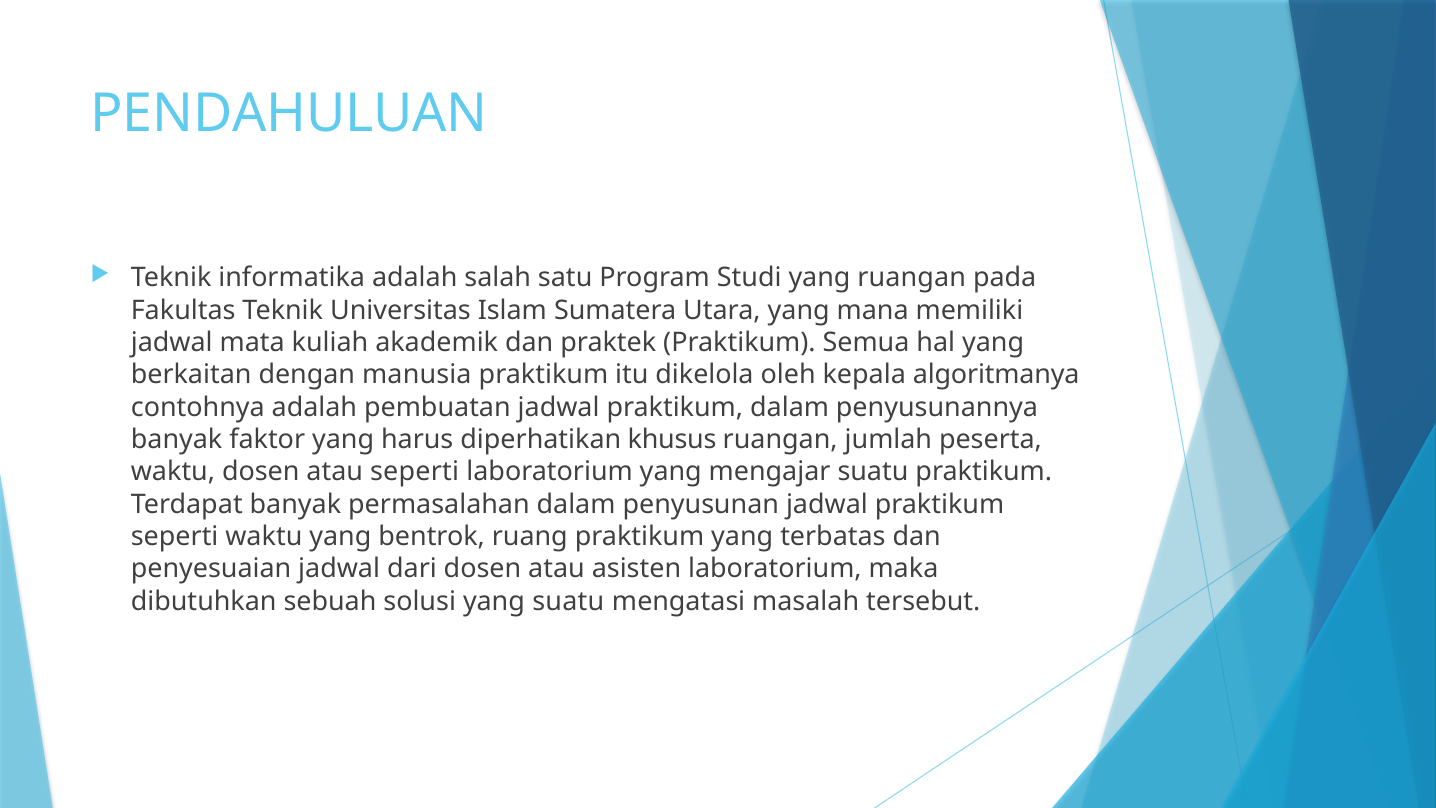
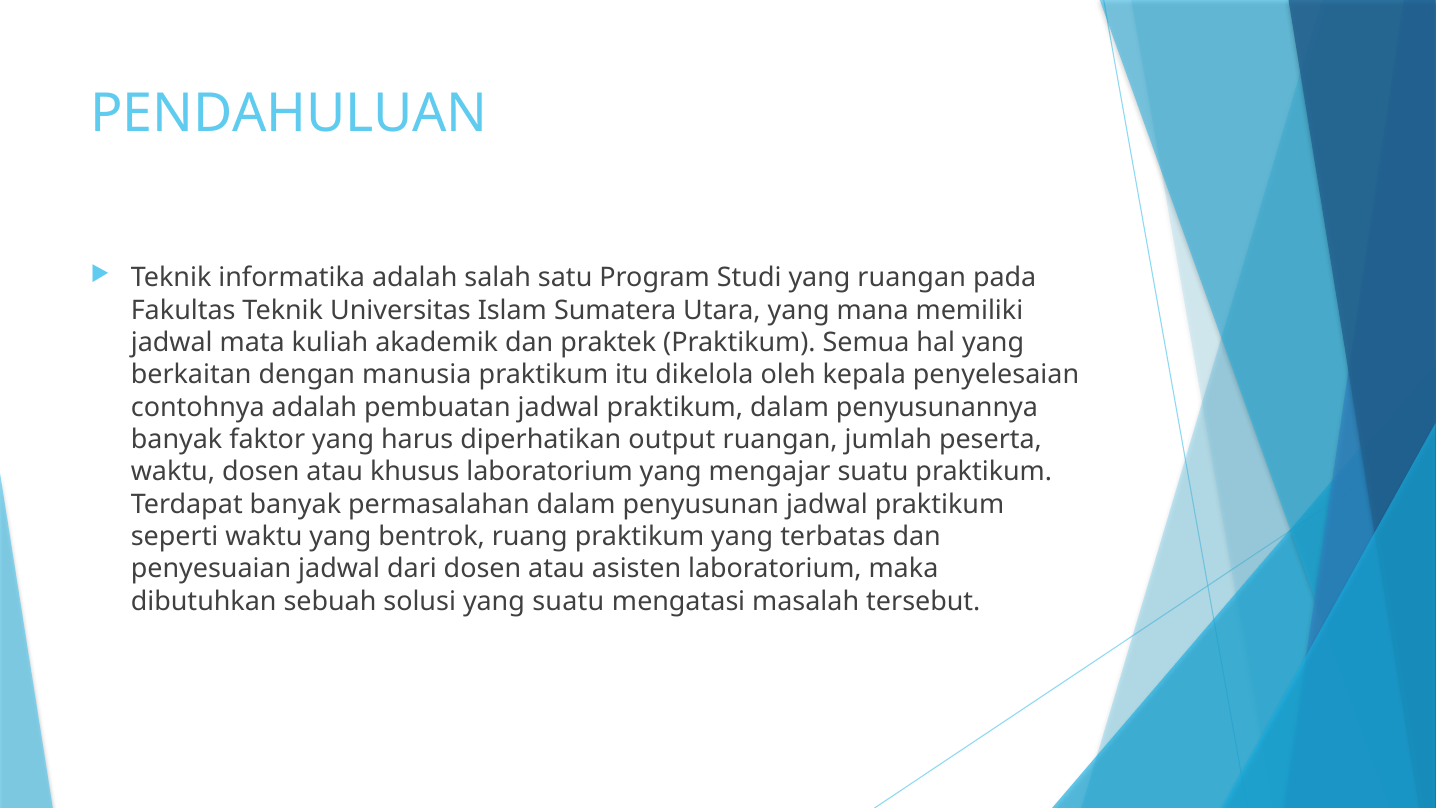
algoritmanya: algoritmanya -> penyelesaian
khusus: khusus -> output
atau seperti: seperti -> khusus
